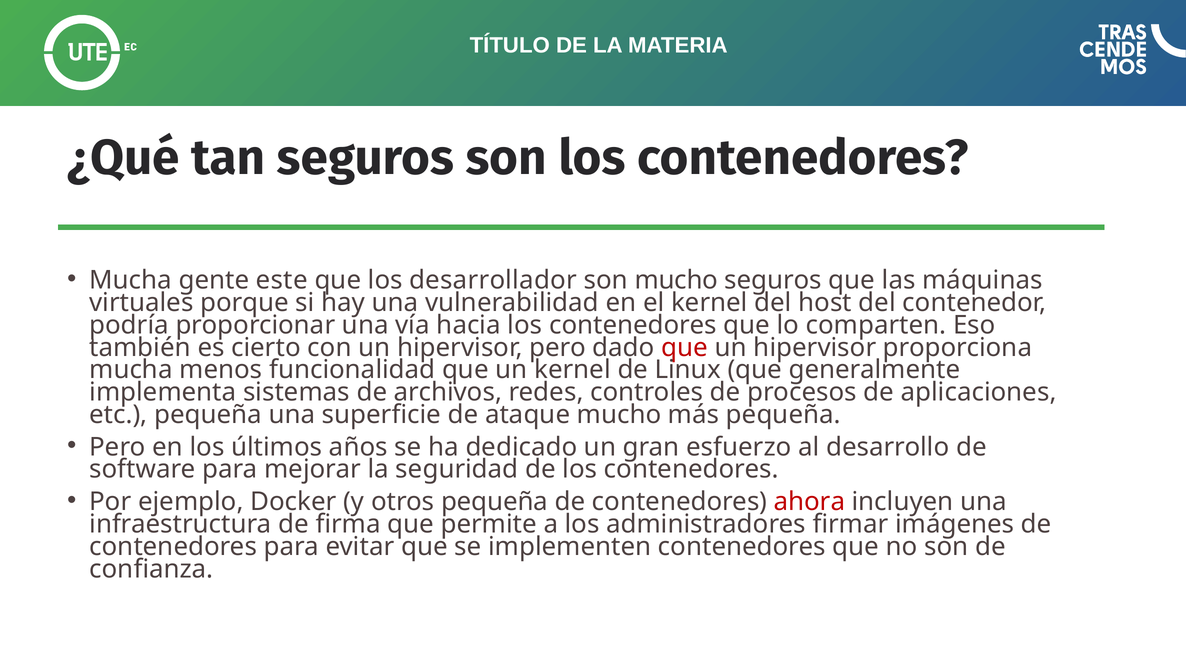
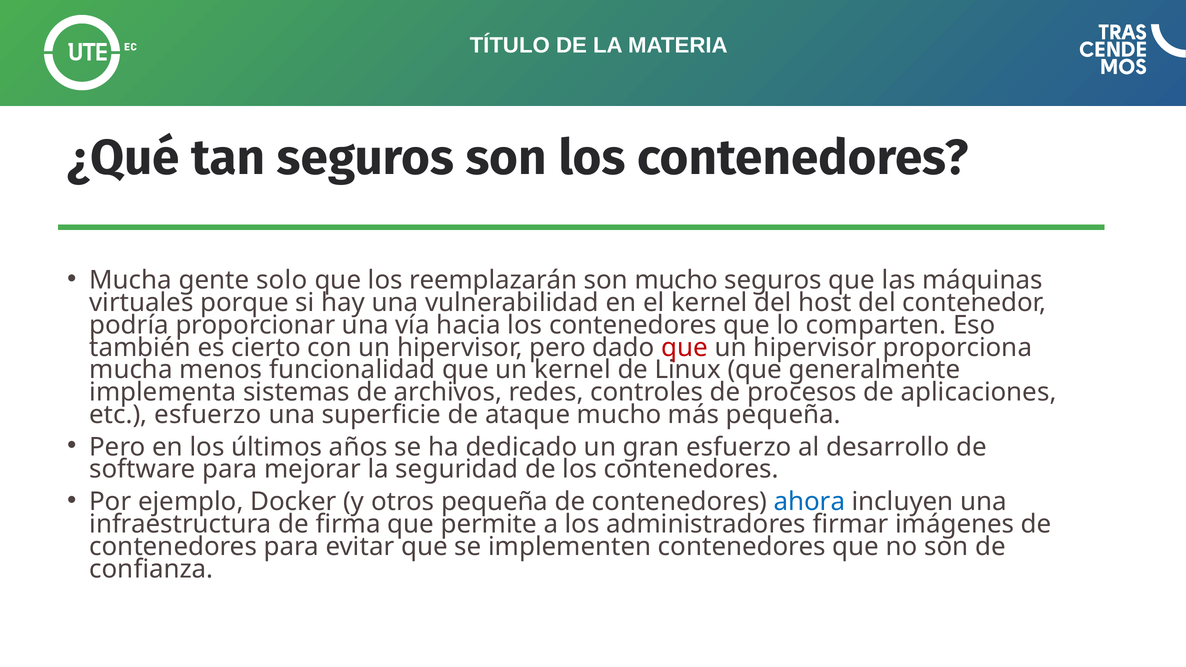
este: este -> solo
desarrollador: desarrollador -> reemplazarán
etc pequeña: pequeña -> esfuerzo
ahora colour: red -> blue
